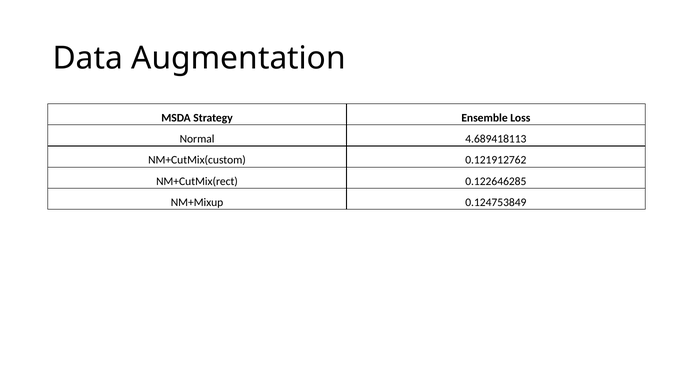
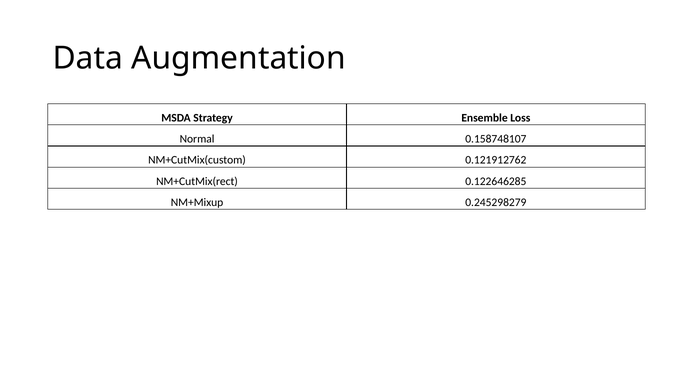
4.689418113: 4.689418113 -> 0.158748107
0.124753849: 0.124753849 -> 0.245298279
